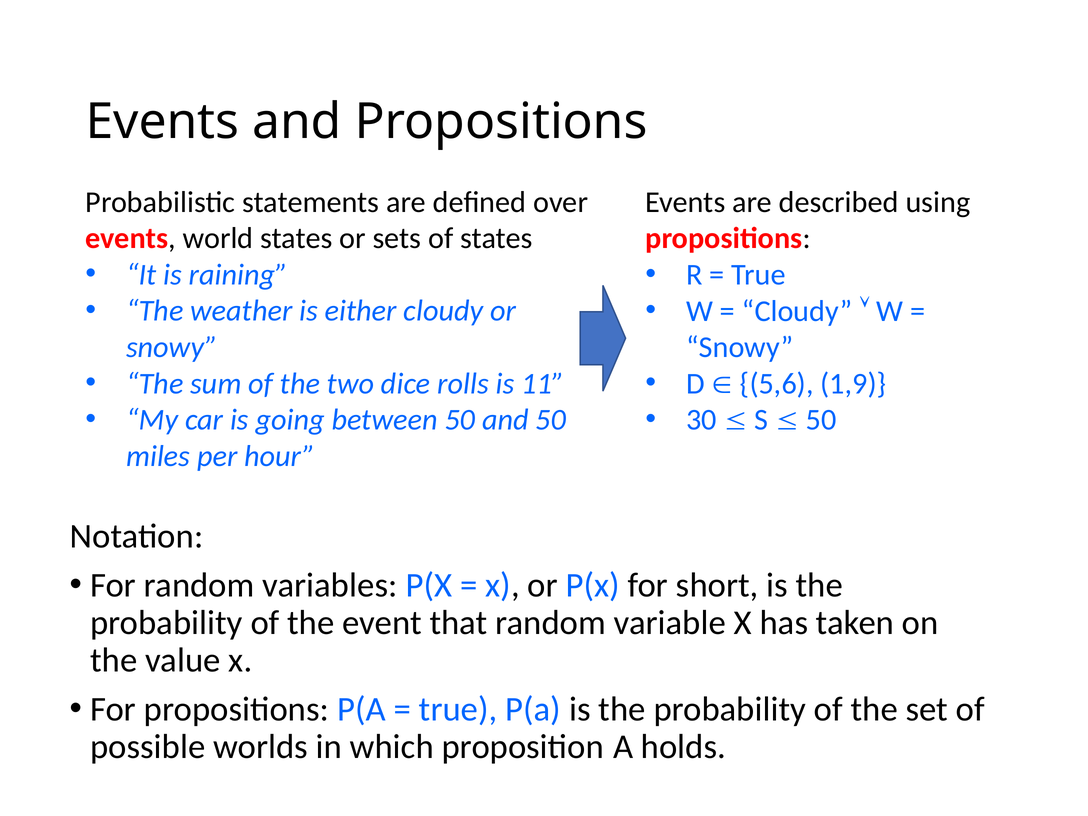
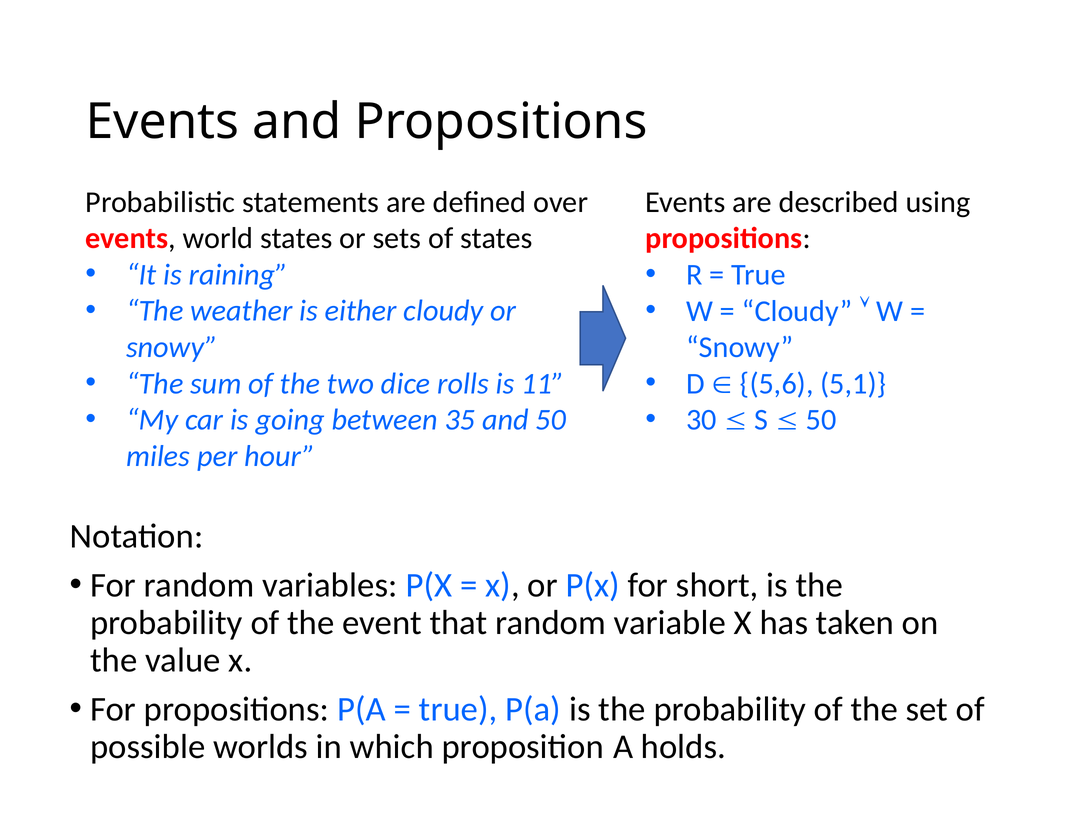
1,9: 1,9 -> 5,1
between 50: 50 -> 35
